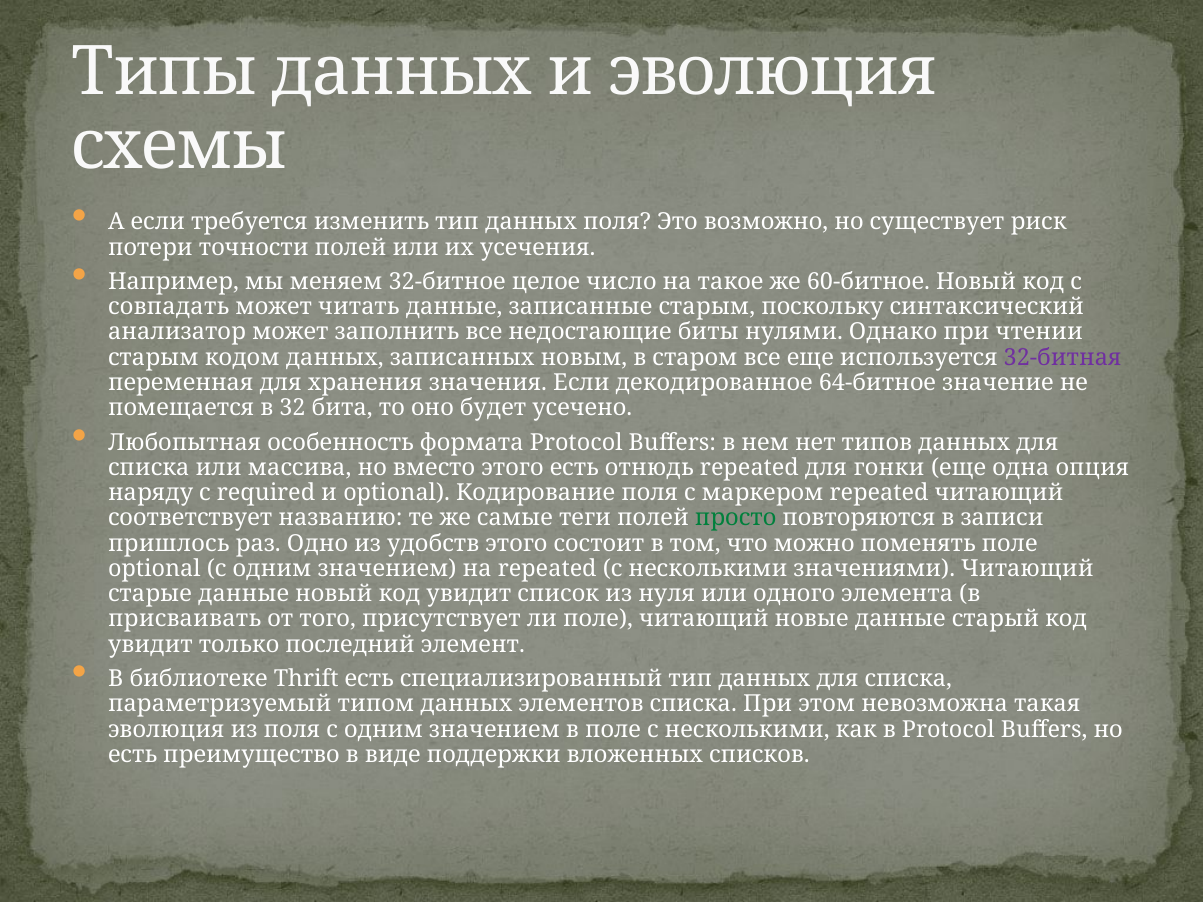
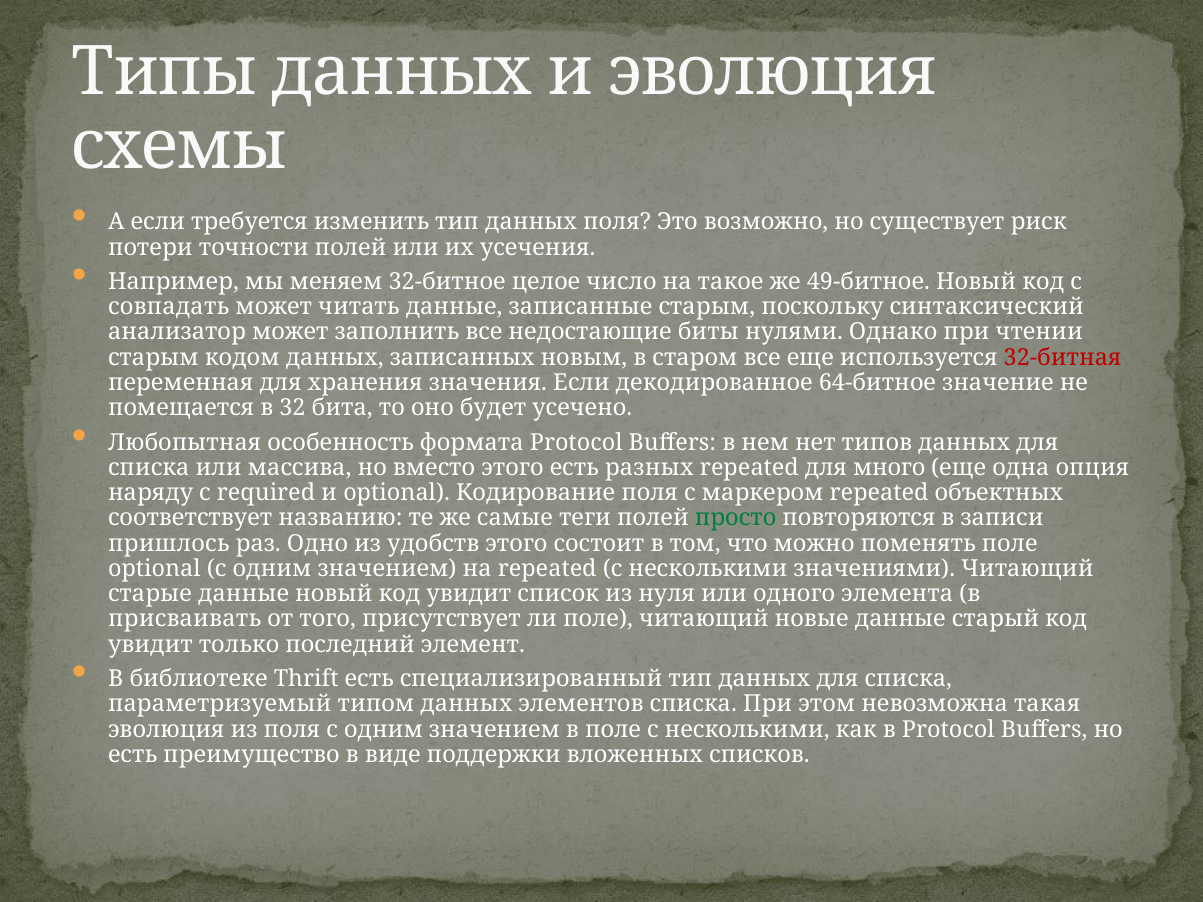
60-битное: 60-битное -> 49-битное
32-битная colour: purple -> red
отнюдь: отнюдь -> разных
гонки: гонки -> много
repeated читающий: читающий -> объектных
